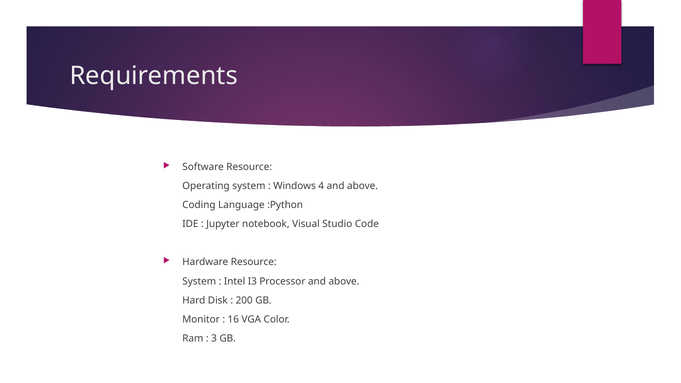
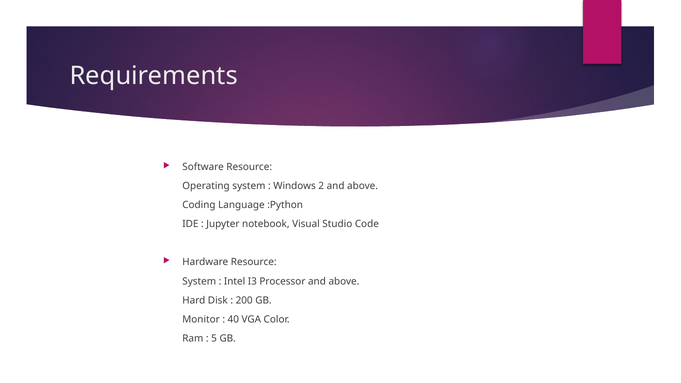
4: 4 -> 2
16: 16 -> 40
3: 3 -> 5
